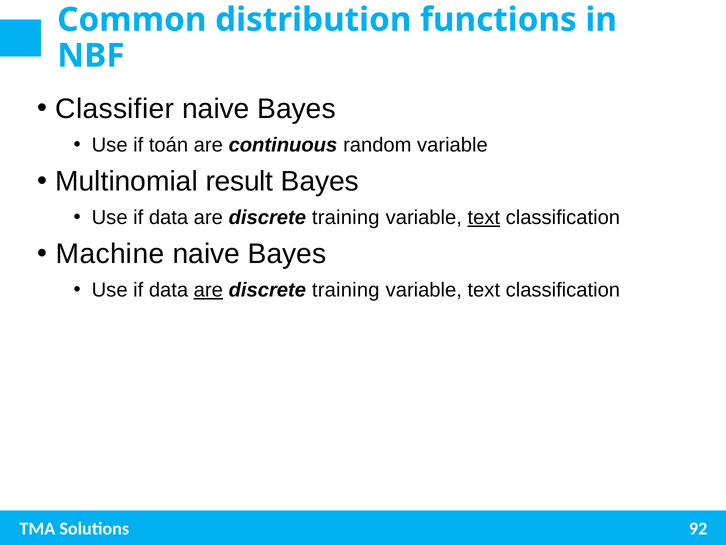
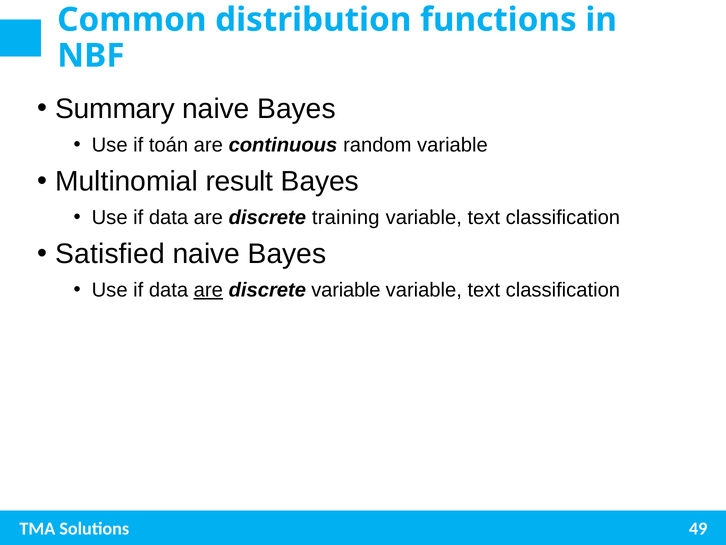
Classifier: Classifier -> Summary
text at (484, 217) underline: present -> none
Machine: Machine -> Satisfied
training at (346, 290): training -> variable
92: 92 -> 49
